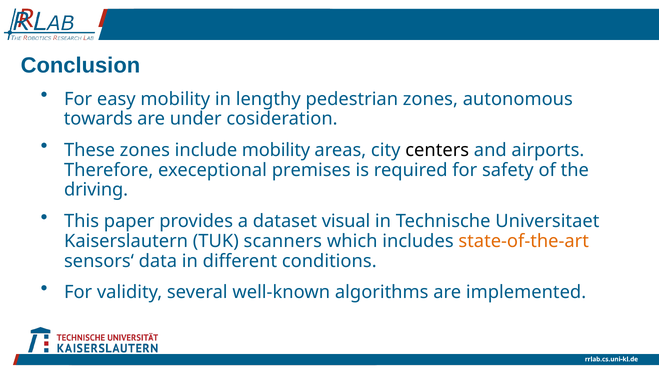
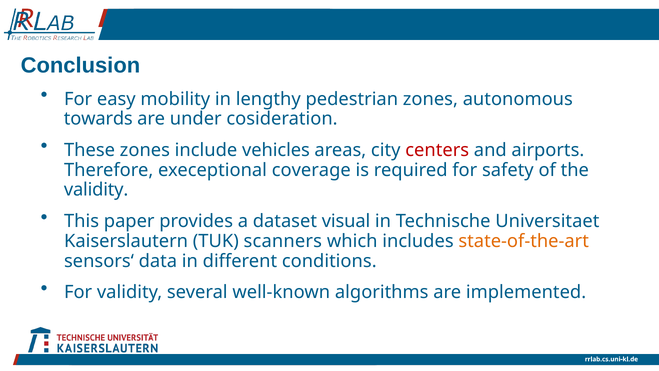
include mobility: mobility -> vehicles
centers colour: black -> red
premises: premises -> coverage
driving at (96, 190): driving -> validity
